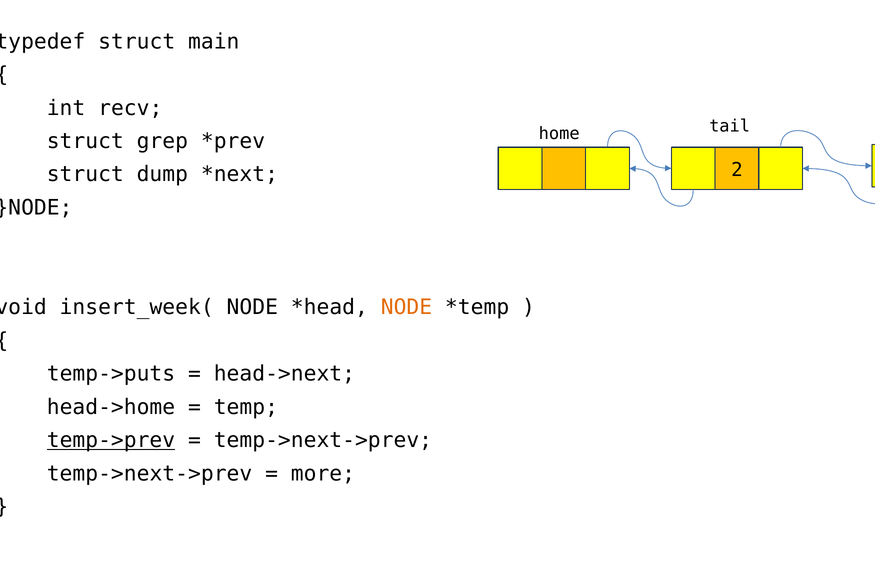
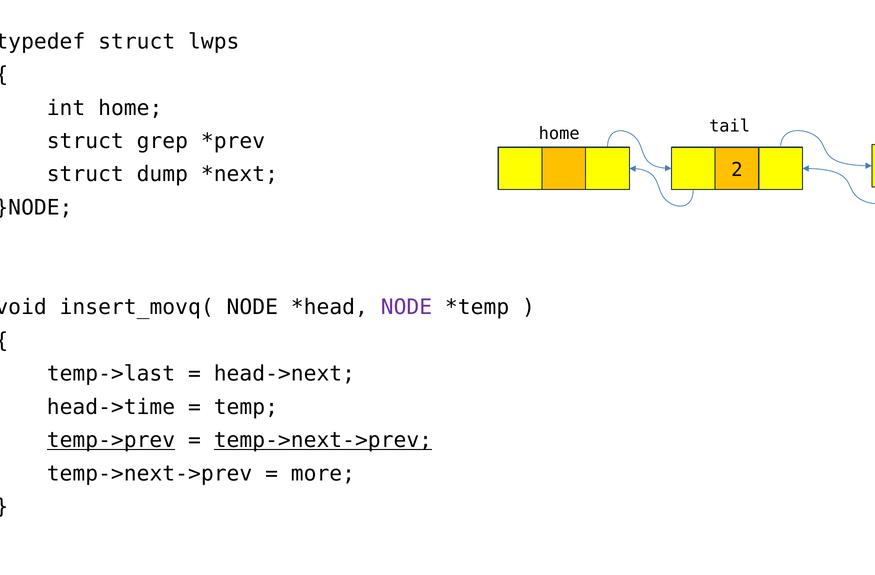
main: main -> lwps
int recv: recv -> home
insert_week(: insert_week( -> insert_movq(
NODE at (406, 307) colour: orange -> purple
temp->puts: temp->puts -> temp->last
head->home: head->home -> head->time
temp->next->prev at (323, 440) underline: none -> present
